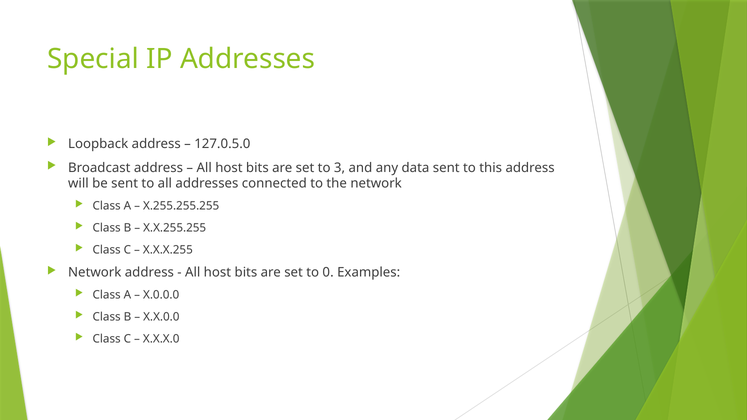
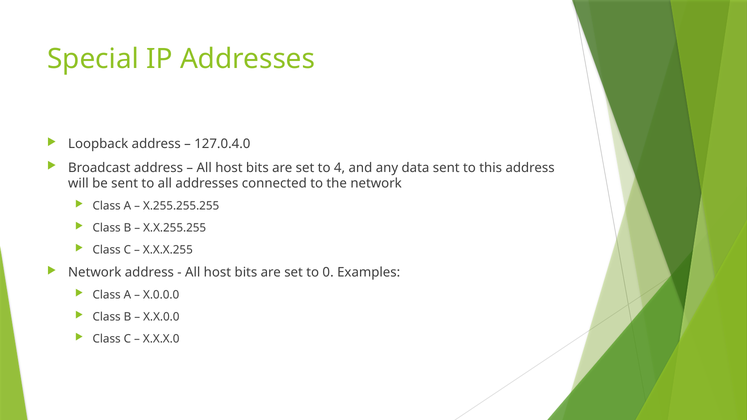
127.0.5.0: 127.0.5.0 -> 127.0.4.0
3: 3 -> 4
